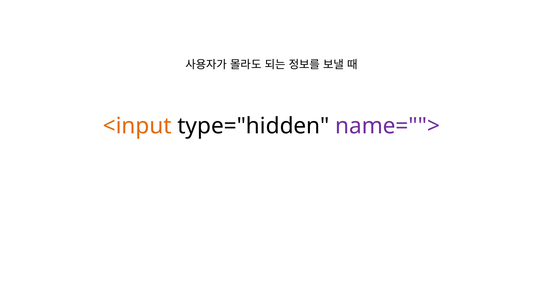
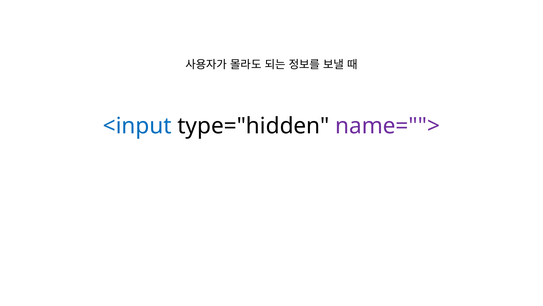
<input colour: orange -> blue
